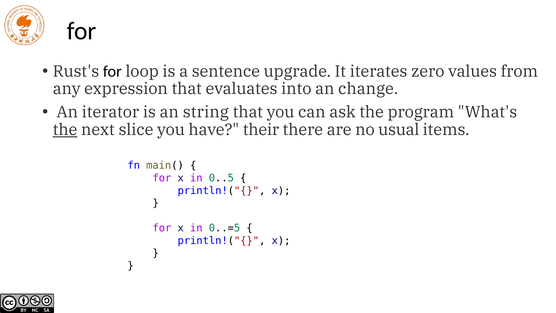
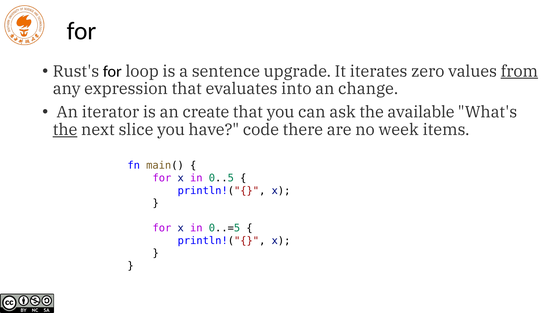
from underline: none -> present
string: string -> create
program: program -> available
their: their -> code
usual: usual -> week
